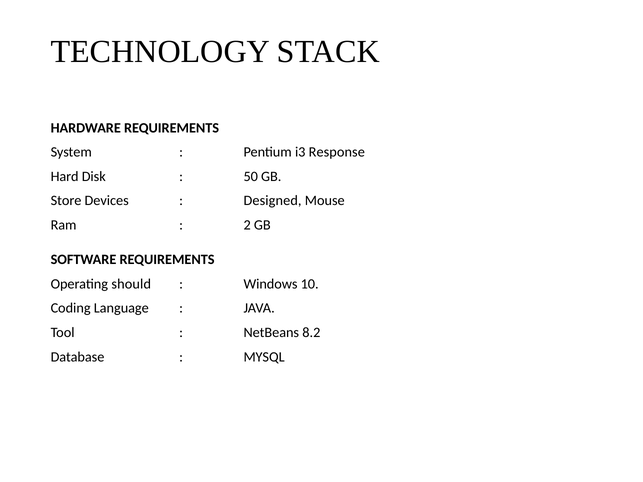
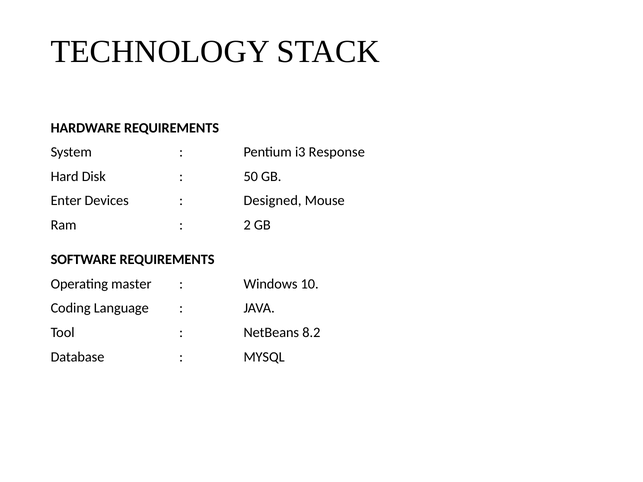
Store: Store -> Enter
should: should -> master
